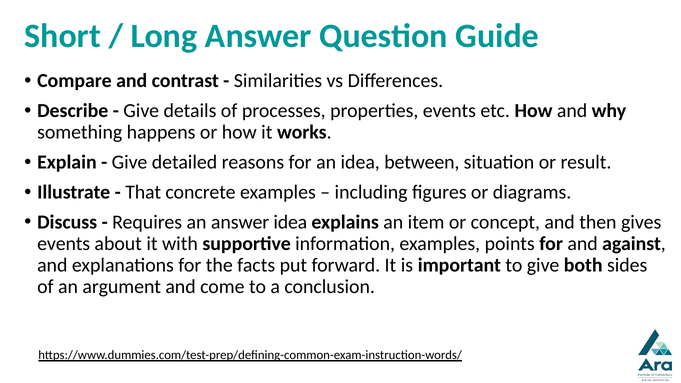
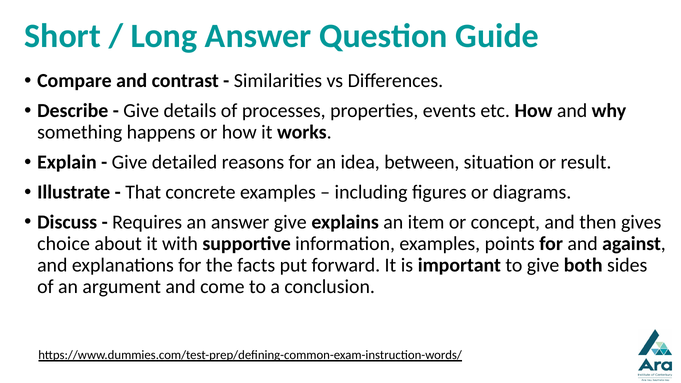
answer idea: idea -> give
events at (64, 244): events -> choice
